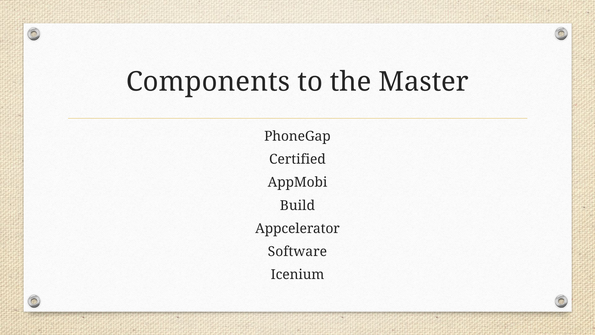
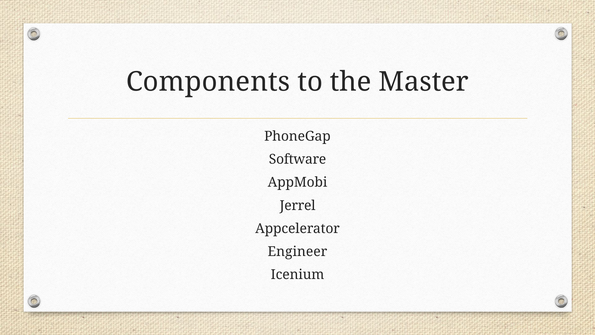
Certified: Certified -> Software
Build: Build -> Jerrel
Software: Software -> Engineer
